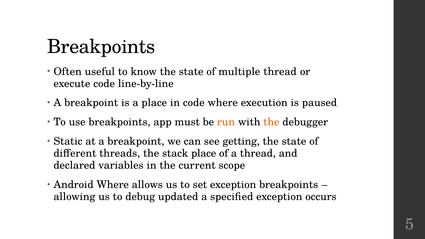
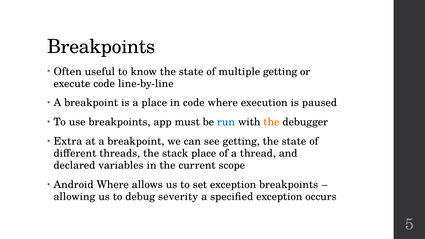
multiple thread: thread -> getting
run colour: orange -> blue
Static: Static -> Extra
updated: updated -> severity
